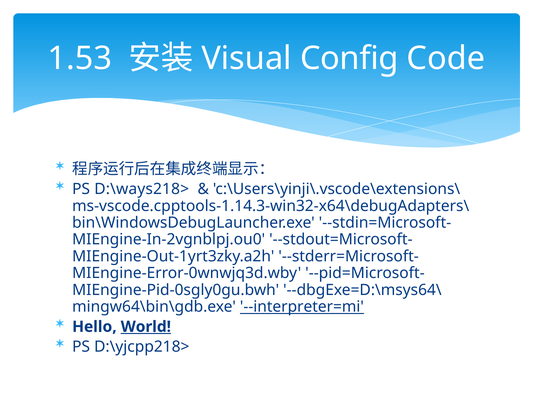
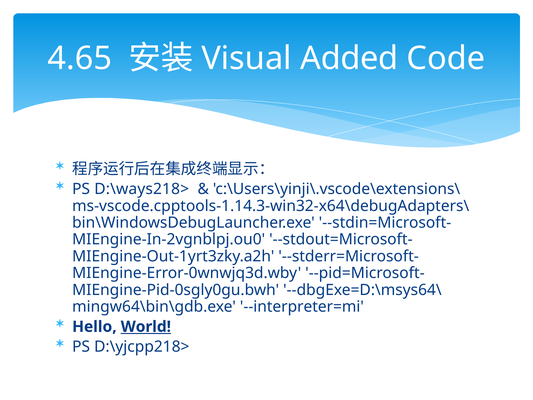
1.53: 1.53 -> 4.65
Config: Config -> Added
--interpreter=mi underline: present -> none
